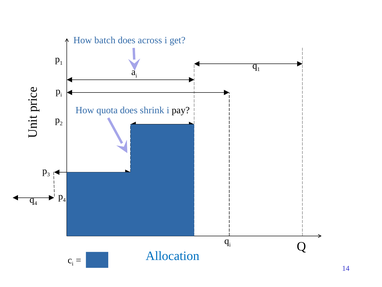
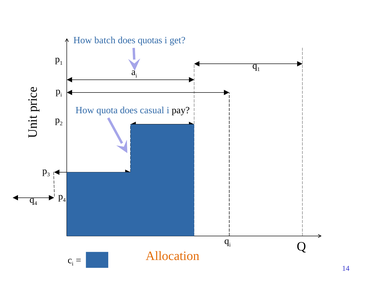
across: across -> quotas
shrink: shrink -> casual
Allocation colour: blue -> orange
